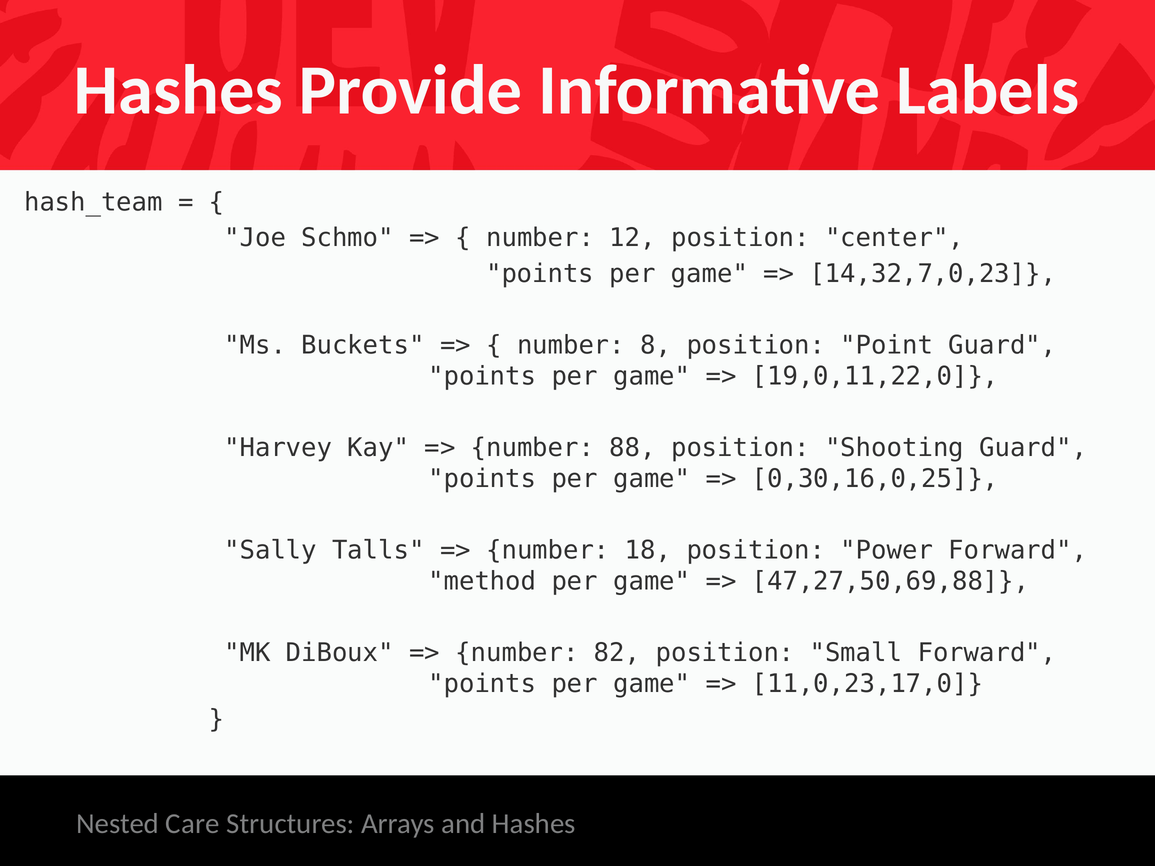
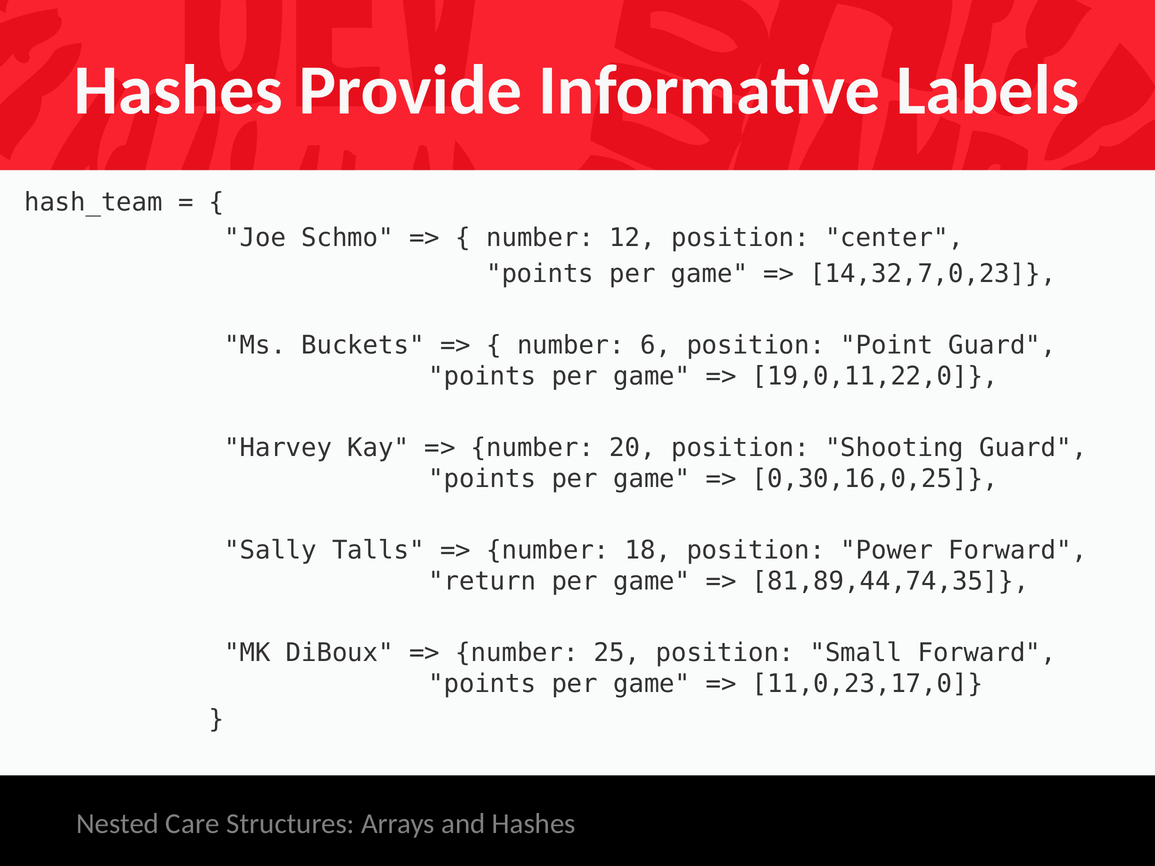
8: 8 -> 6
88: 88 -> 20
method: method -> return
47,27,50,69,88: 47,27,50,69,88 -> 81,89,44,74,35
82: 82 -> 25
